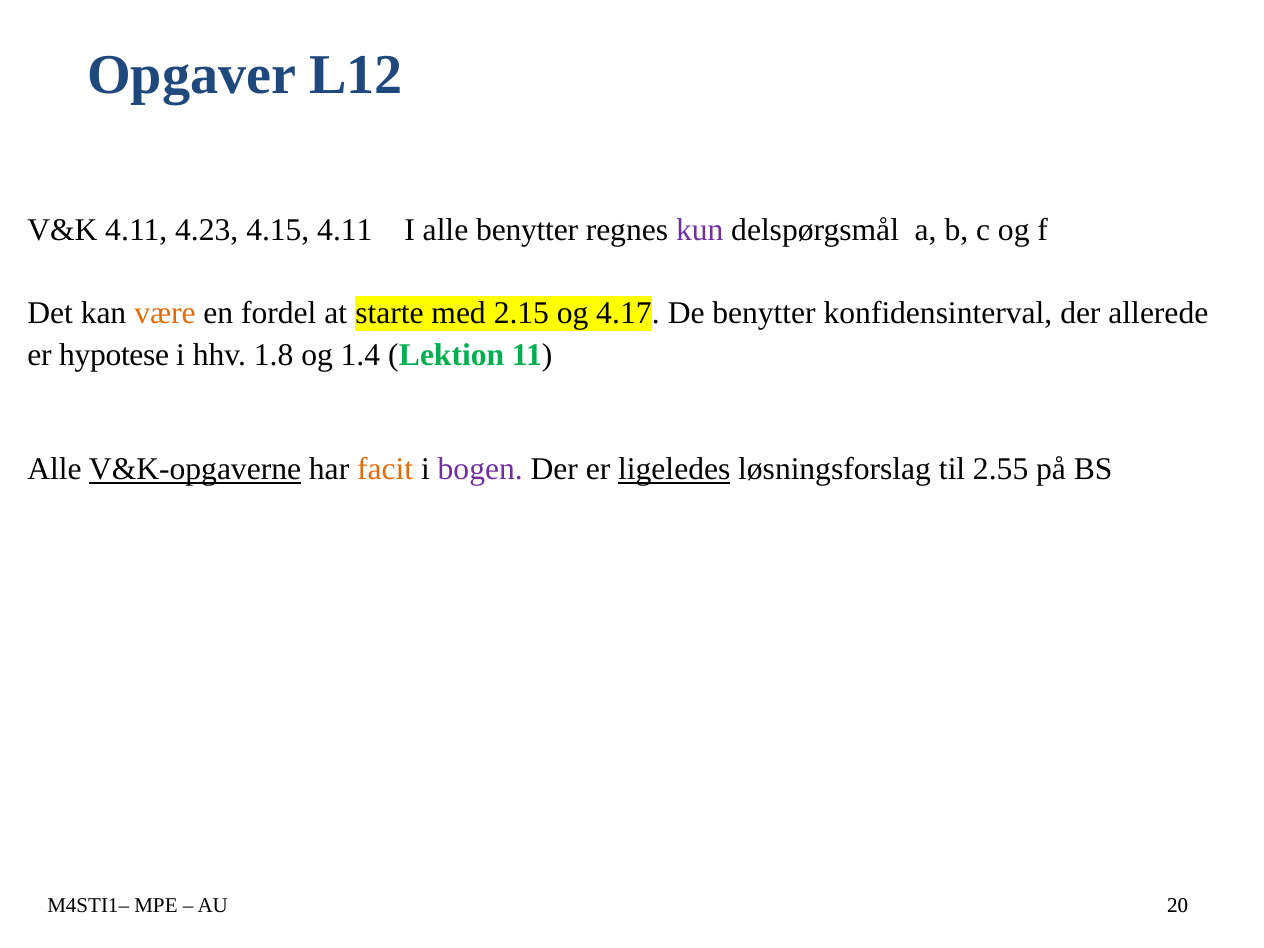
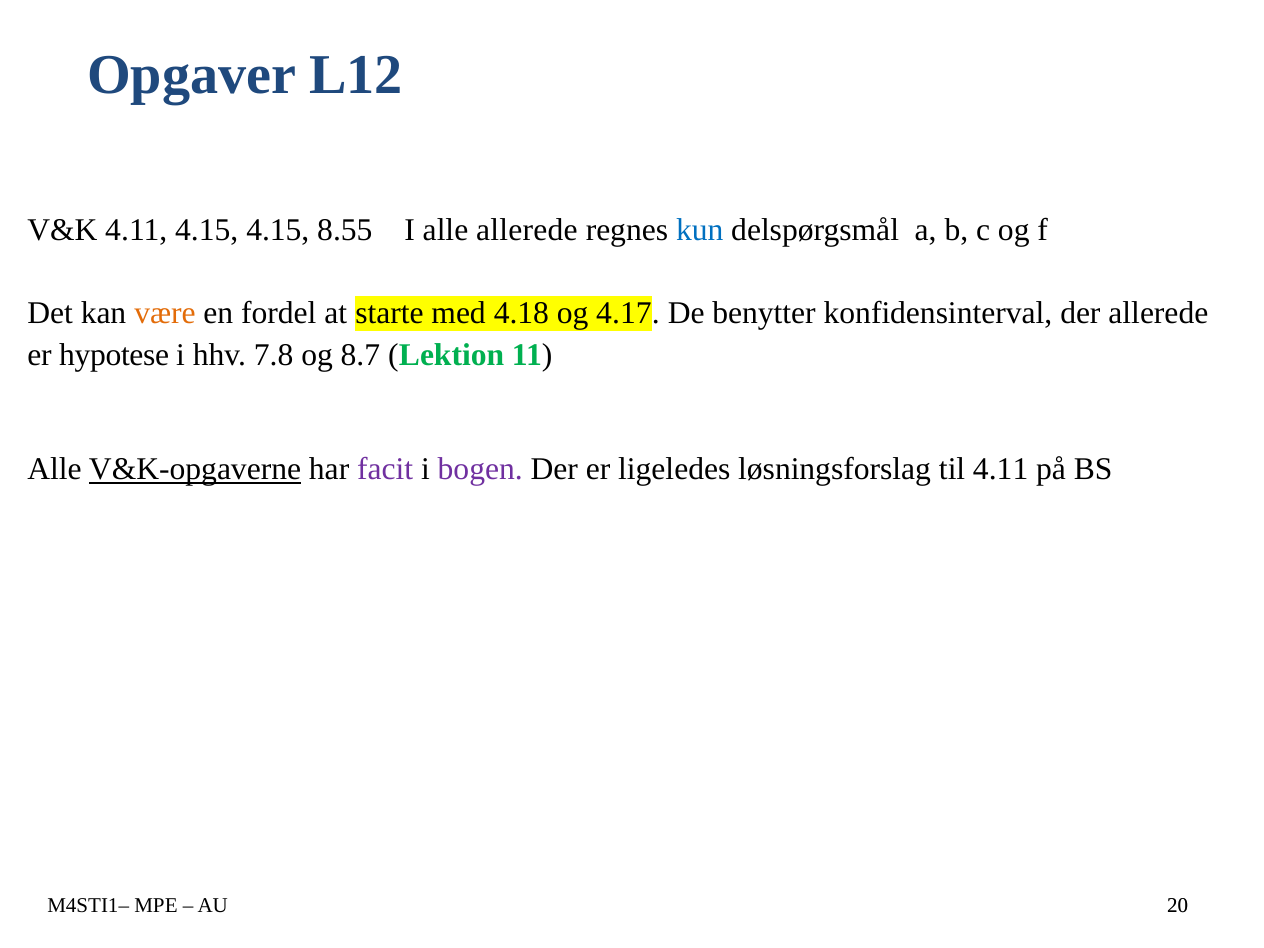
4.11 4.23: 4.23 -> 4.15
4.15 4.11: 4.11 -> 8.55
alle benytter: benytter -> allerede
kun colour: purple -> blue
2.15: 2.15 -> 4.18
1.8: 1.8 -> 7.8
1.4: 1.4 -> 8.7
facit colour: orange -> purple
ligeledes underline: present -> none
til 2.55: 2.55 -> 4.11
